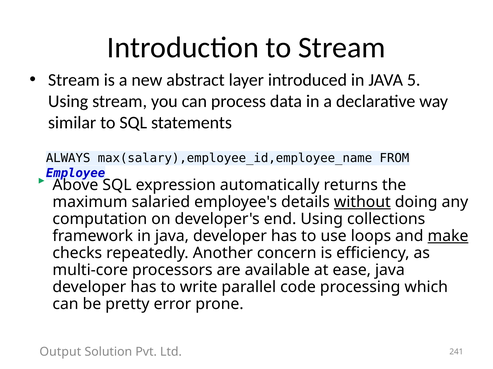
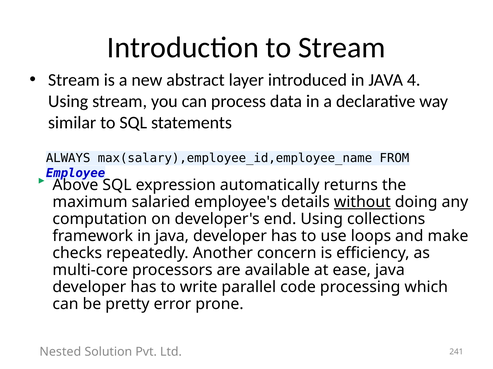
5: 5 -> 4
make underline: present -> none
Output: Output -> Nested
